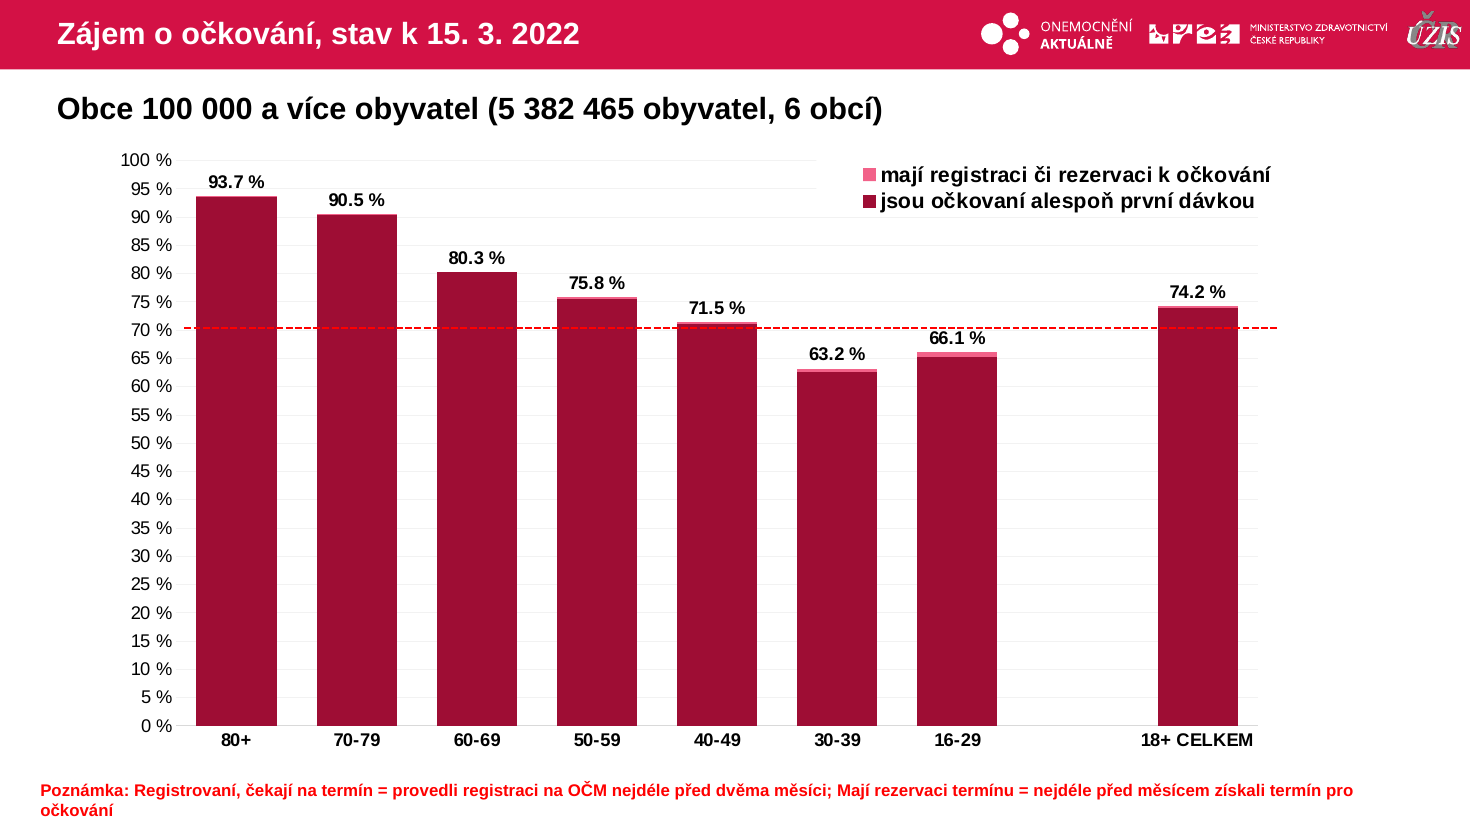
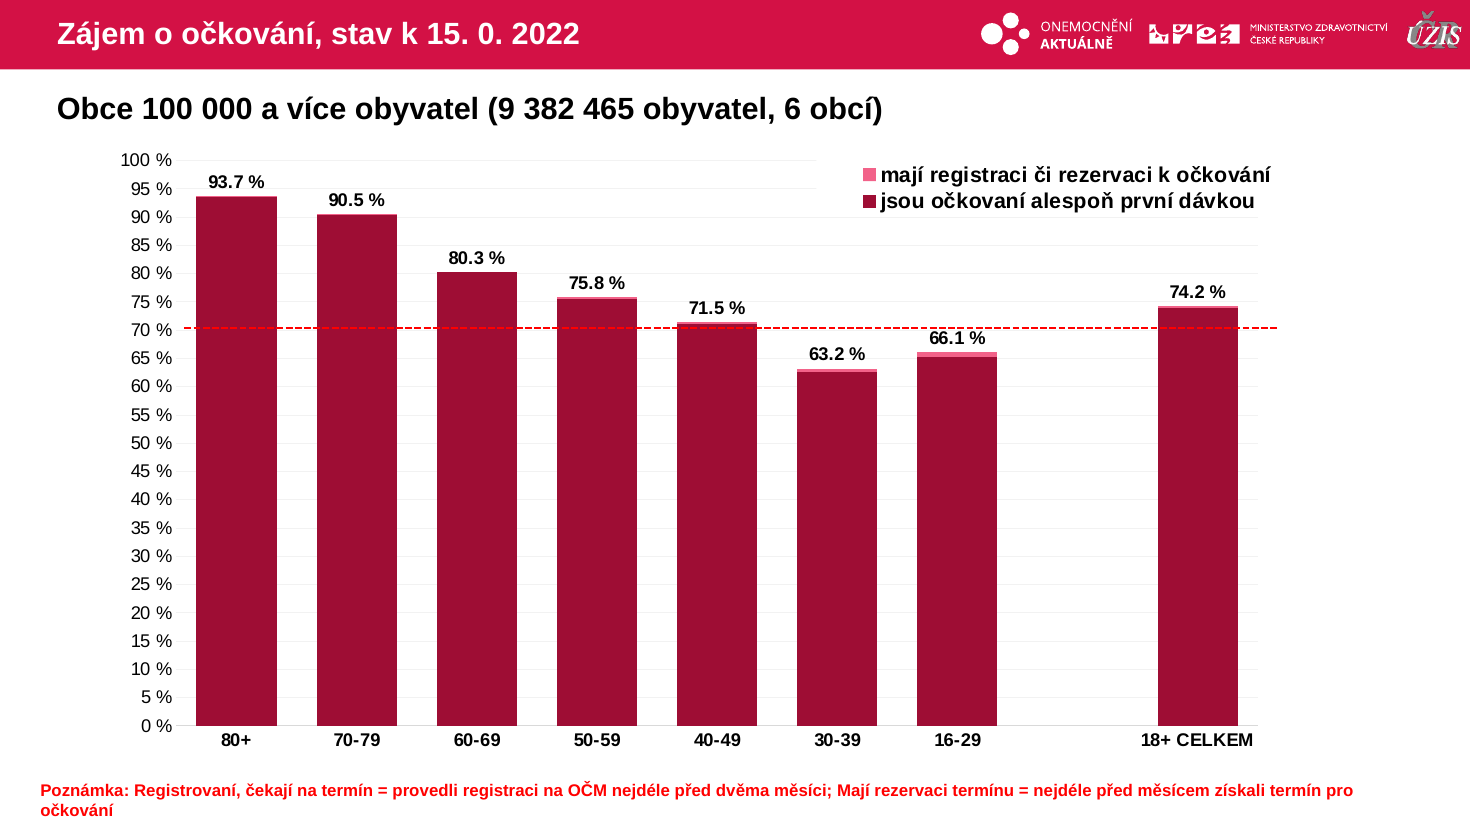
15 3: 3 -> 0
obyvatel 5: 5 -> 9
